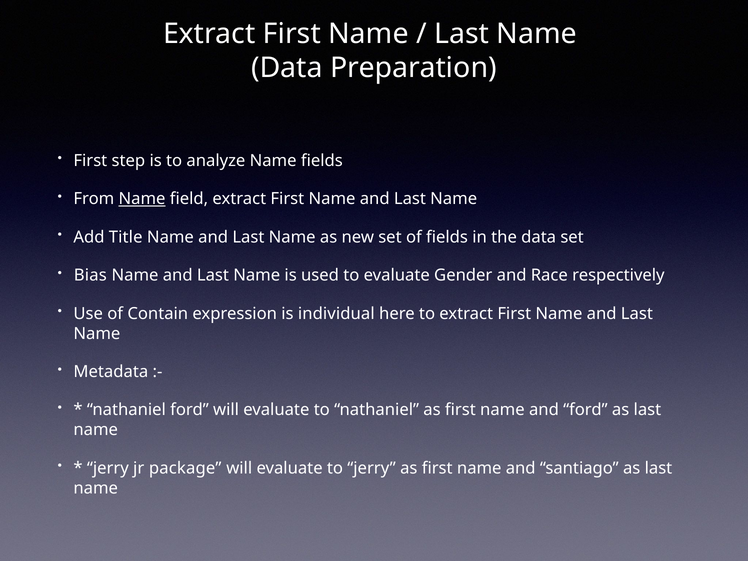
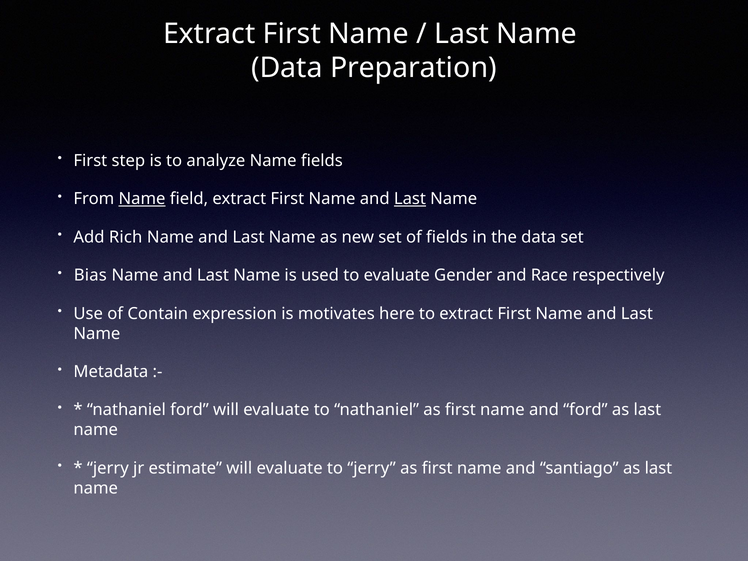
Last at (410, 199) underline: none -> present
Title: Title -> Rich
individual: individual -> motivates
package: package -> estimate
